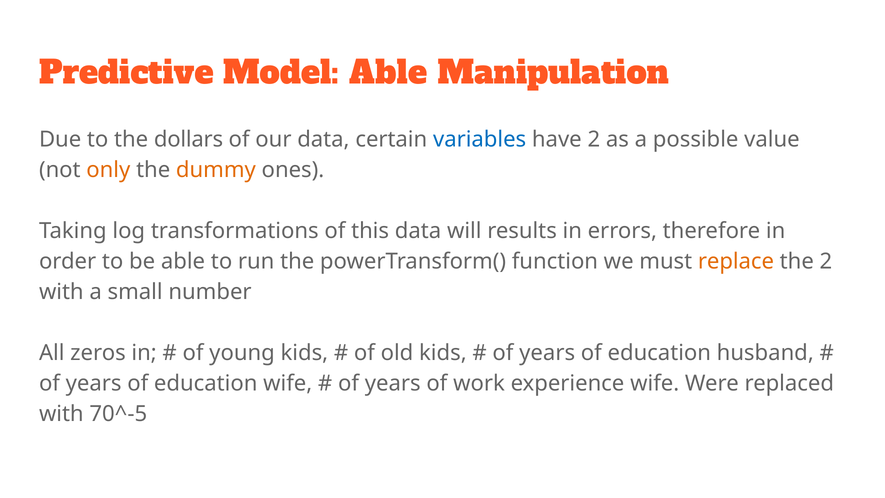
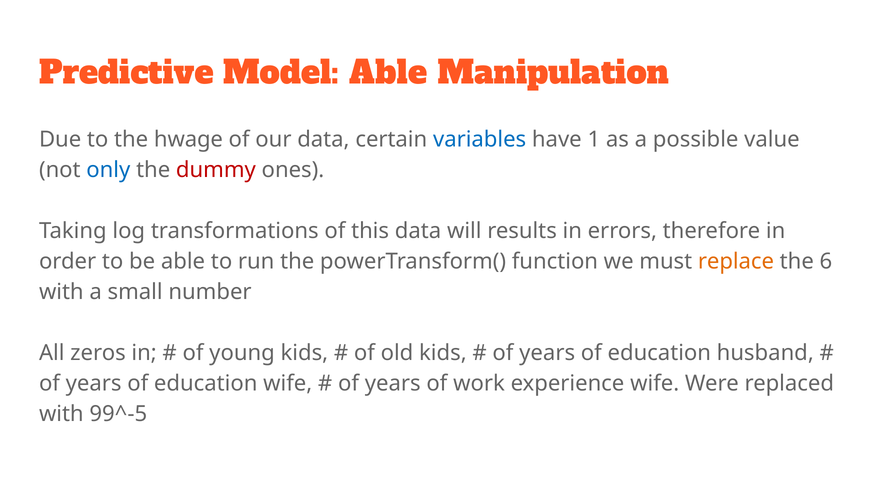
dollars: dollars -> hwage
have 2: 2 -> 1
only colour: orange -> blue
dummy colour: orange -> red
the 2: 2 -> 6
70^-5: 70^-5 -> 99^-5
